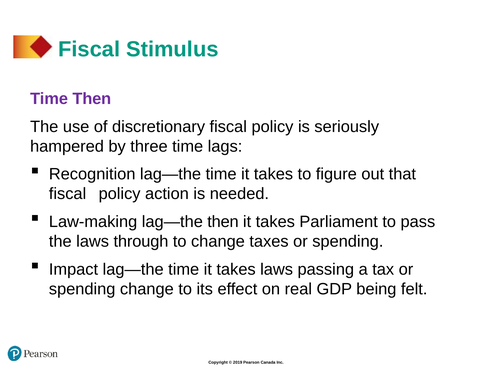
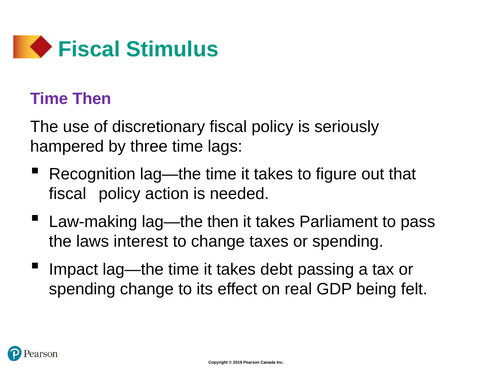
through: through -> interest
takes laws: laws -> debt
